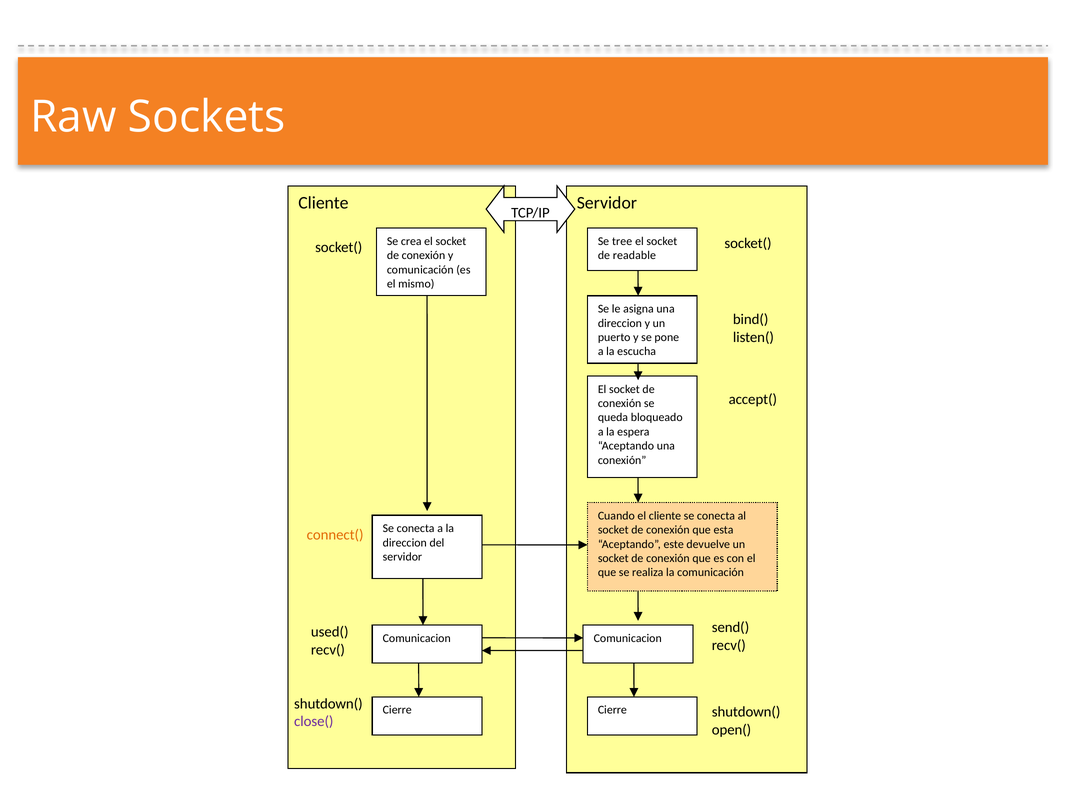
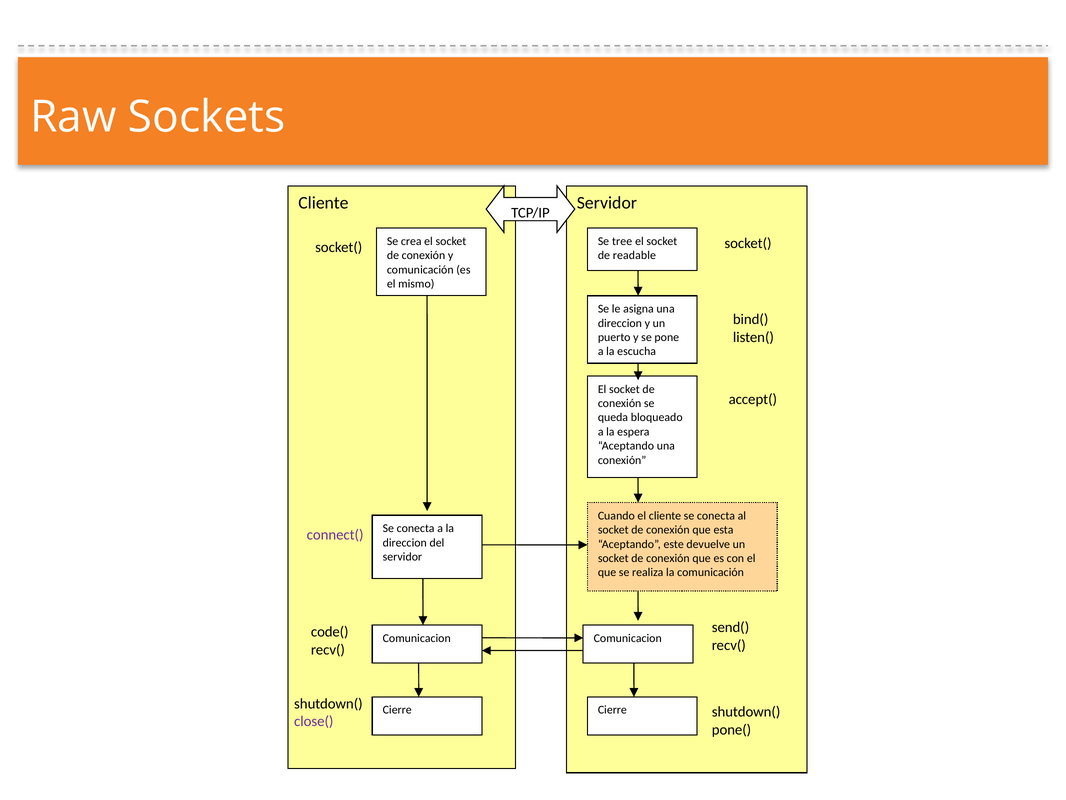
connect( colour: orange -> purple
used(: used( -> code(
open(: open( -> pone(
